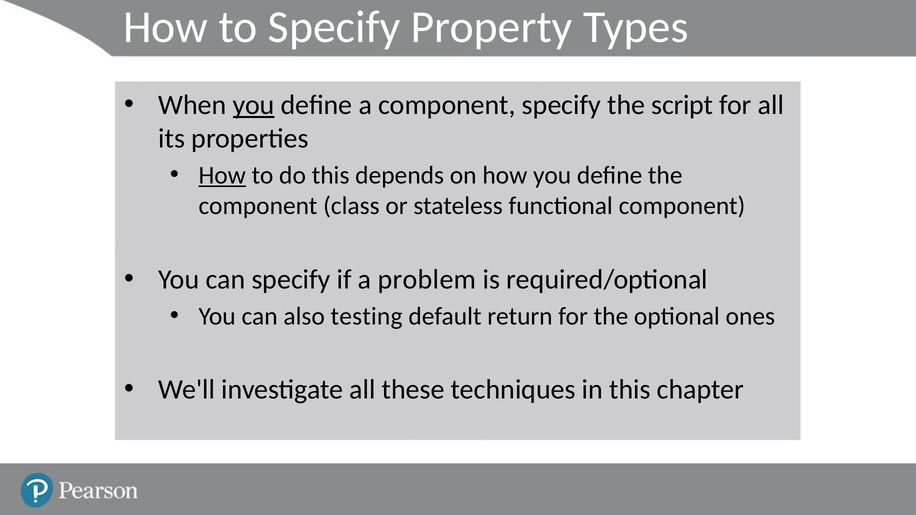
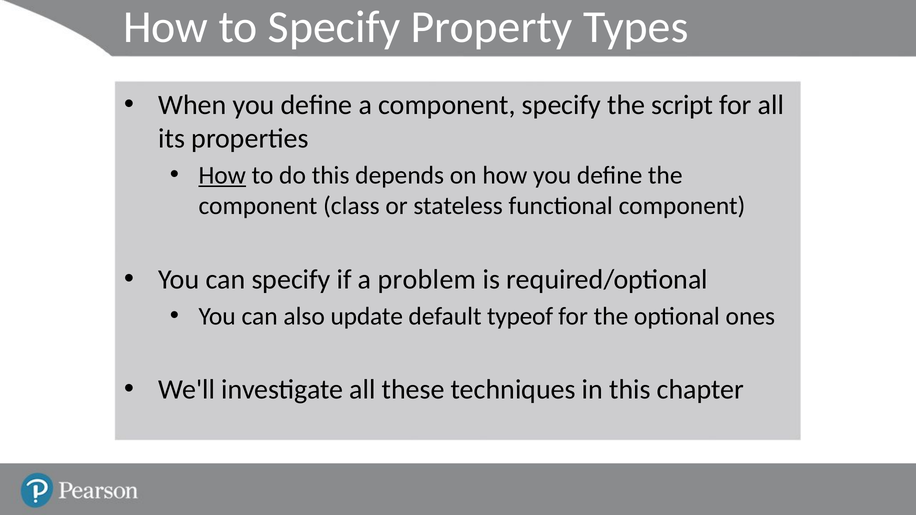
you at (254, 105) underline: present -> none
testing: testing -> update
return: return -> typeof
